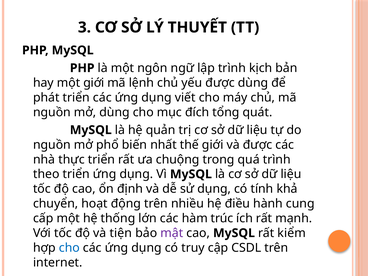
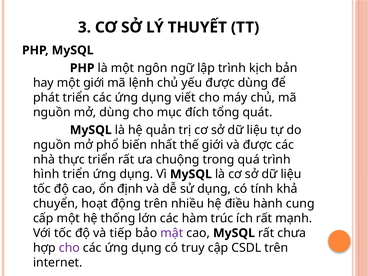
theo: theo -> hình
tiện: tiện -> tiếp
kiểm: kiểm -> chưa
cho at (69, 248) colour: blue -> purple
